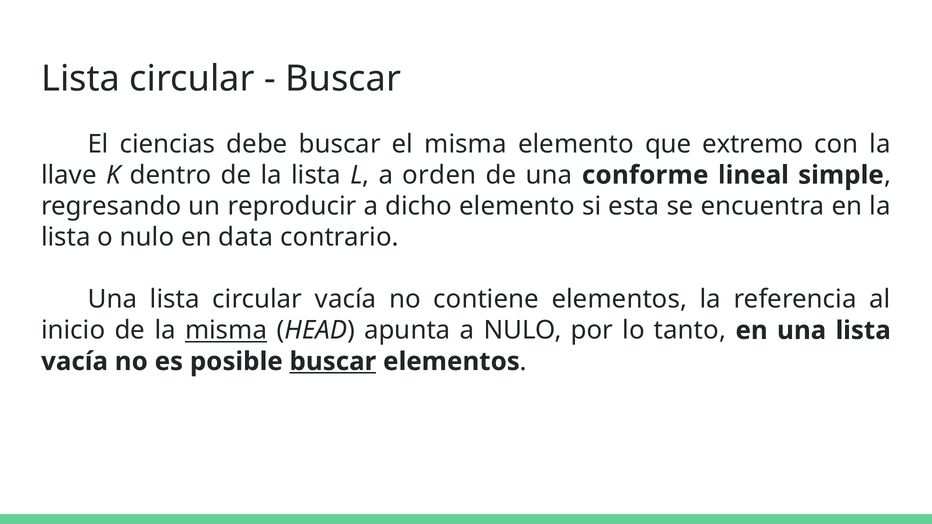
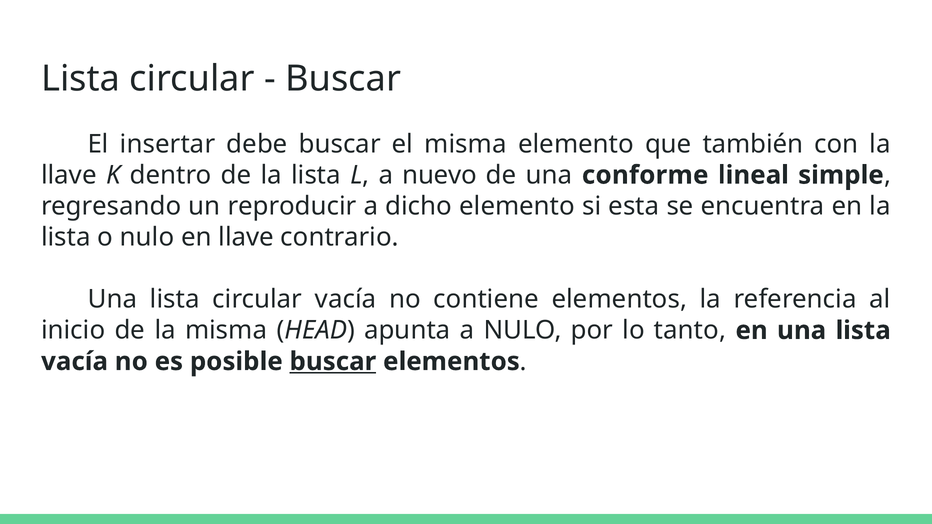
ciencias: ciencias -> insertar
extremo: extremo -> también
orden: orden -> nuevo
en data: data -> llave
misma at (226, 331) underline: present -> none
